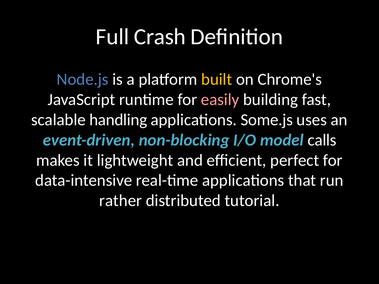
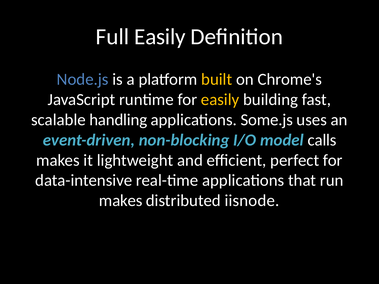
Full Crash: Crash -> Easily
easily at (220, 100) colour: pink -> yellow
rather at (121, 201): rather -> makes
tutorial: tutorial -> iisnode
